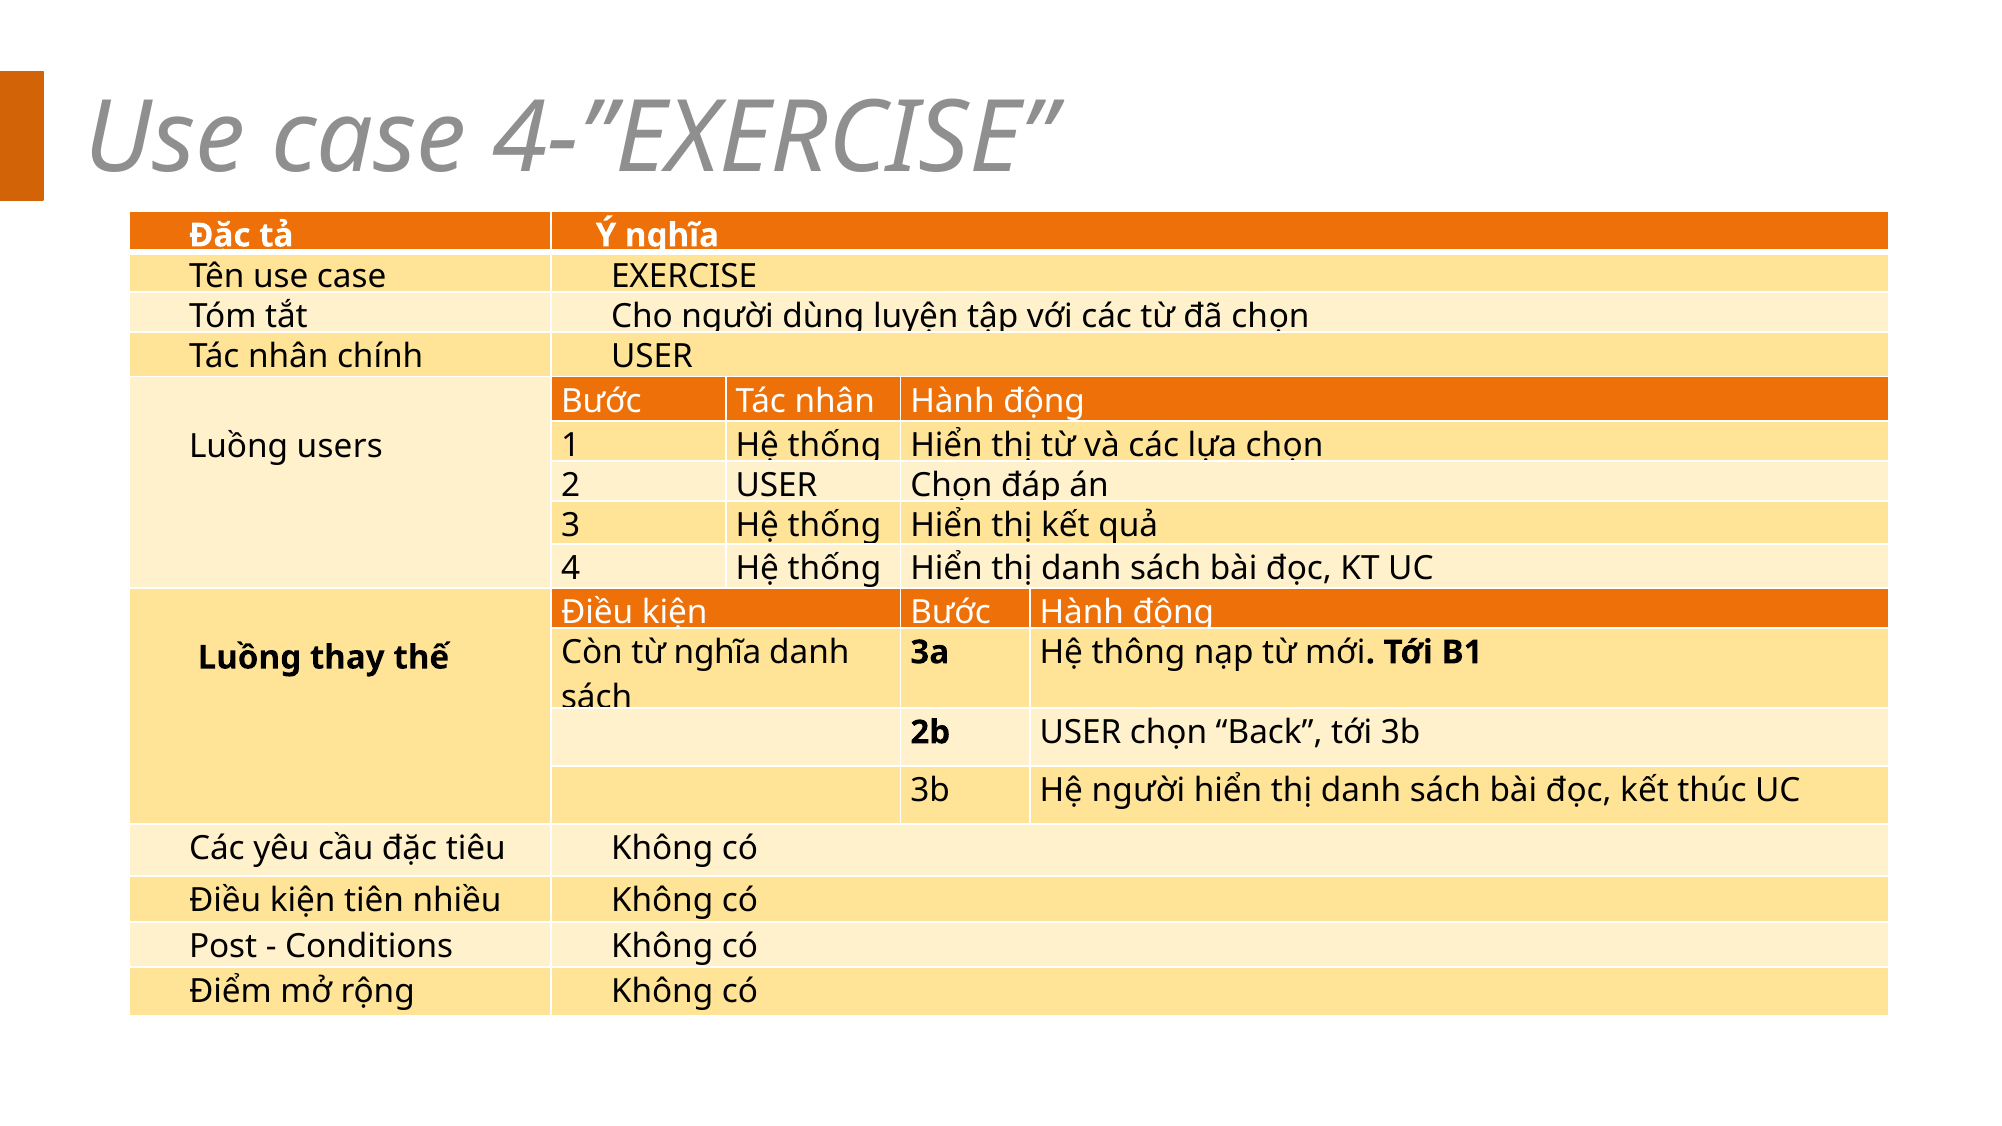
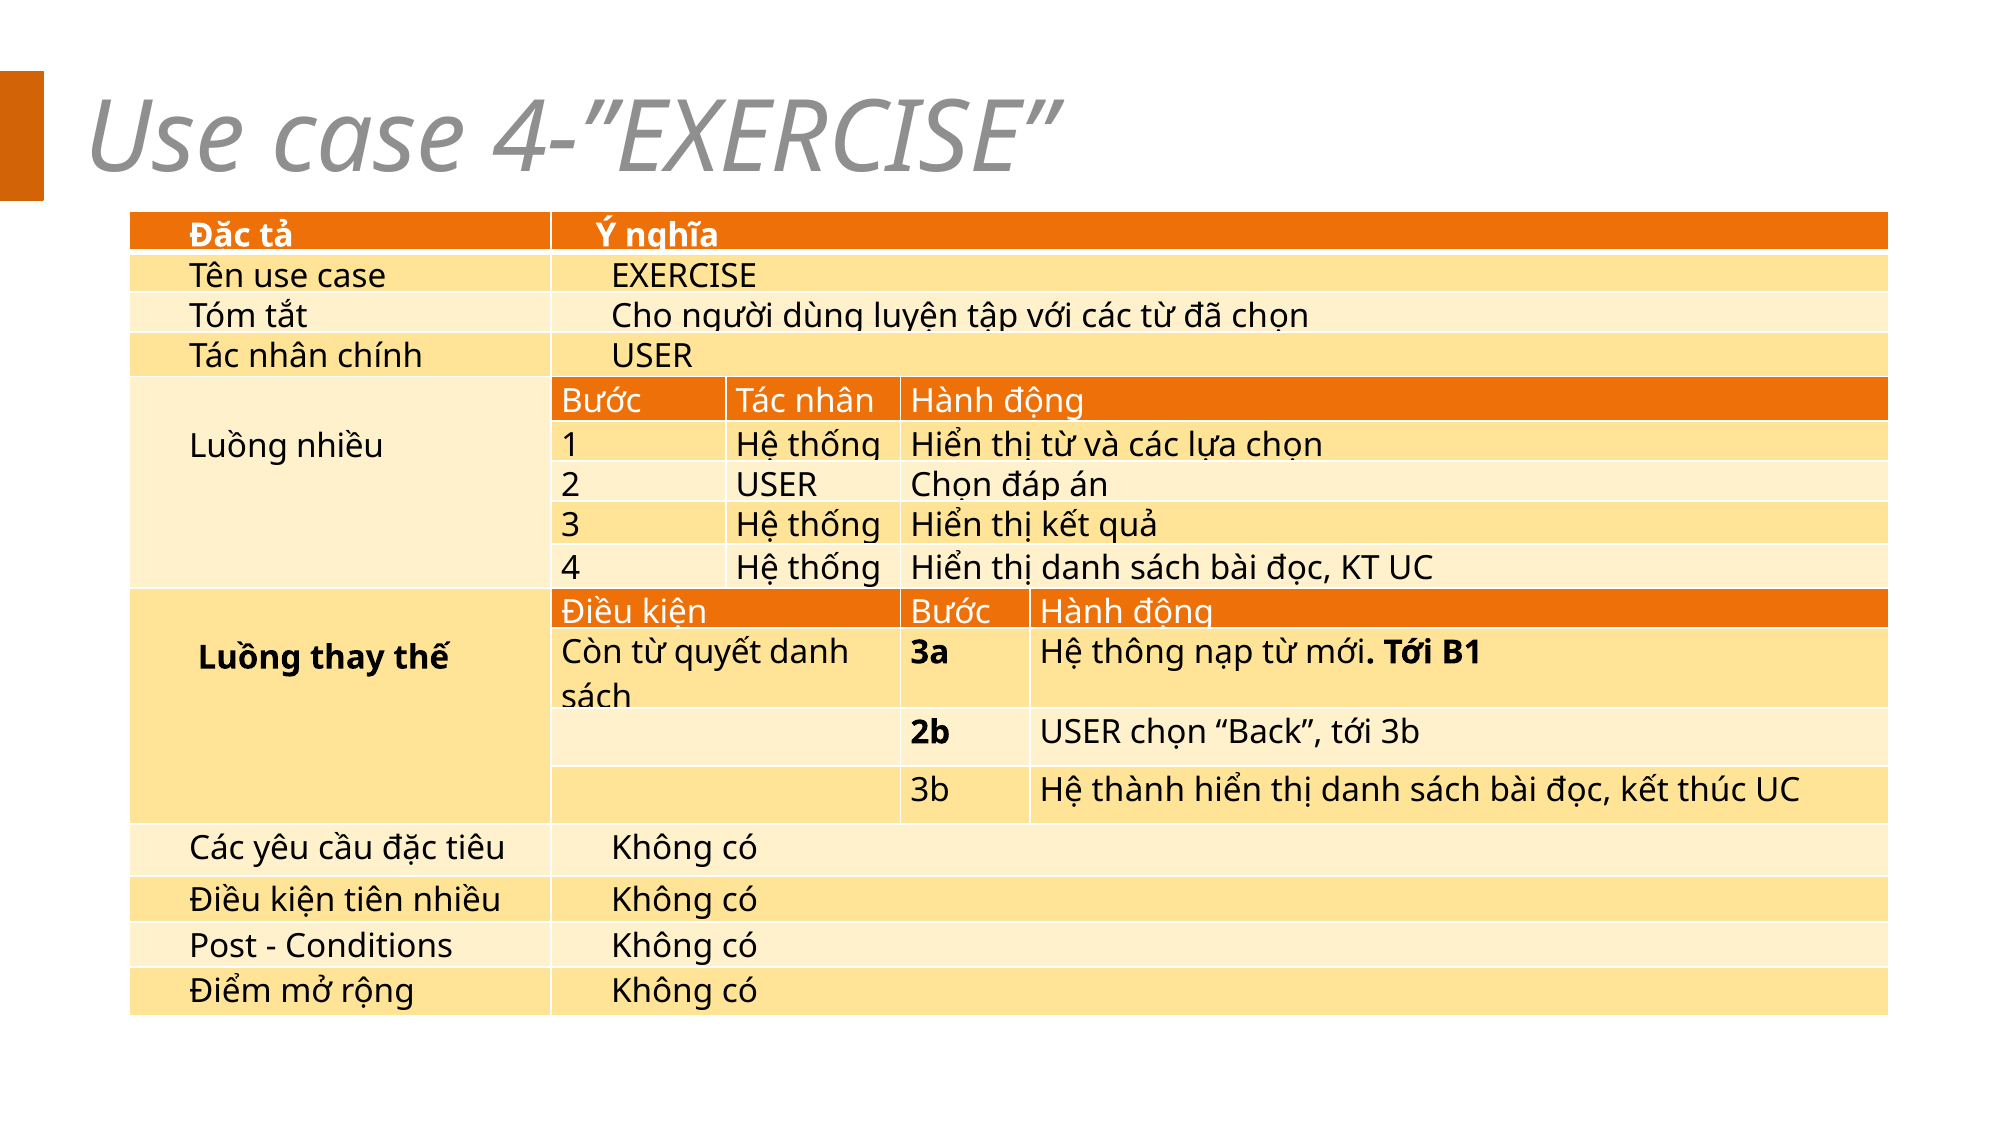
Luồng users: users -> nhiều
từ nghĩa: nghĩa -> quyết
Hệ người: người -> thành
